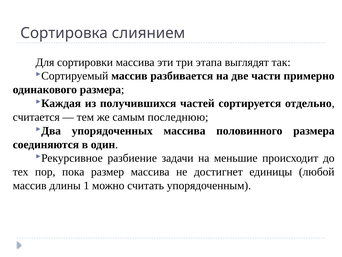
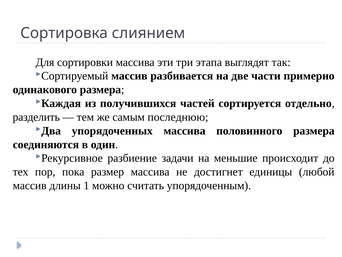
считается: считается -> разделить
